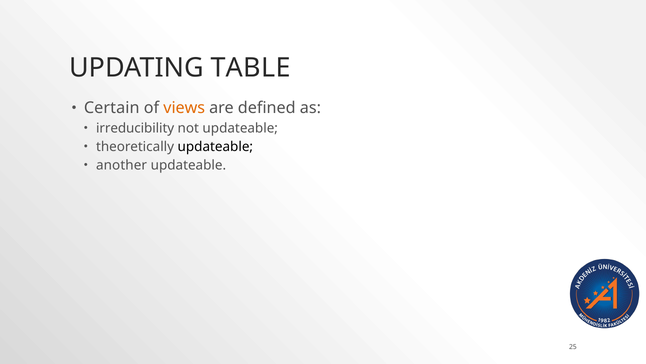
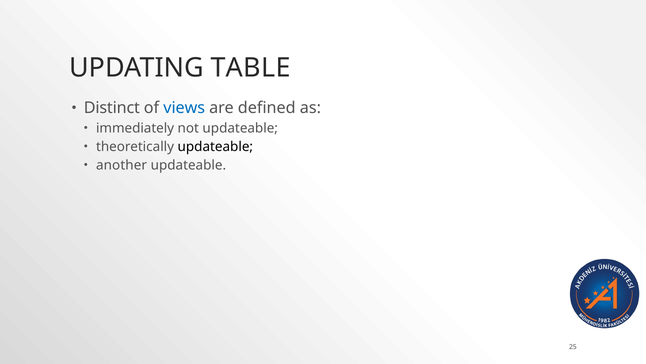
Certain: Certain -> Distinct
views colour: orange -> blue
irreducibility: irreducibility -> immediately
